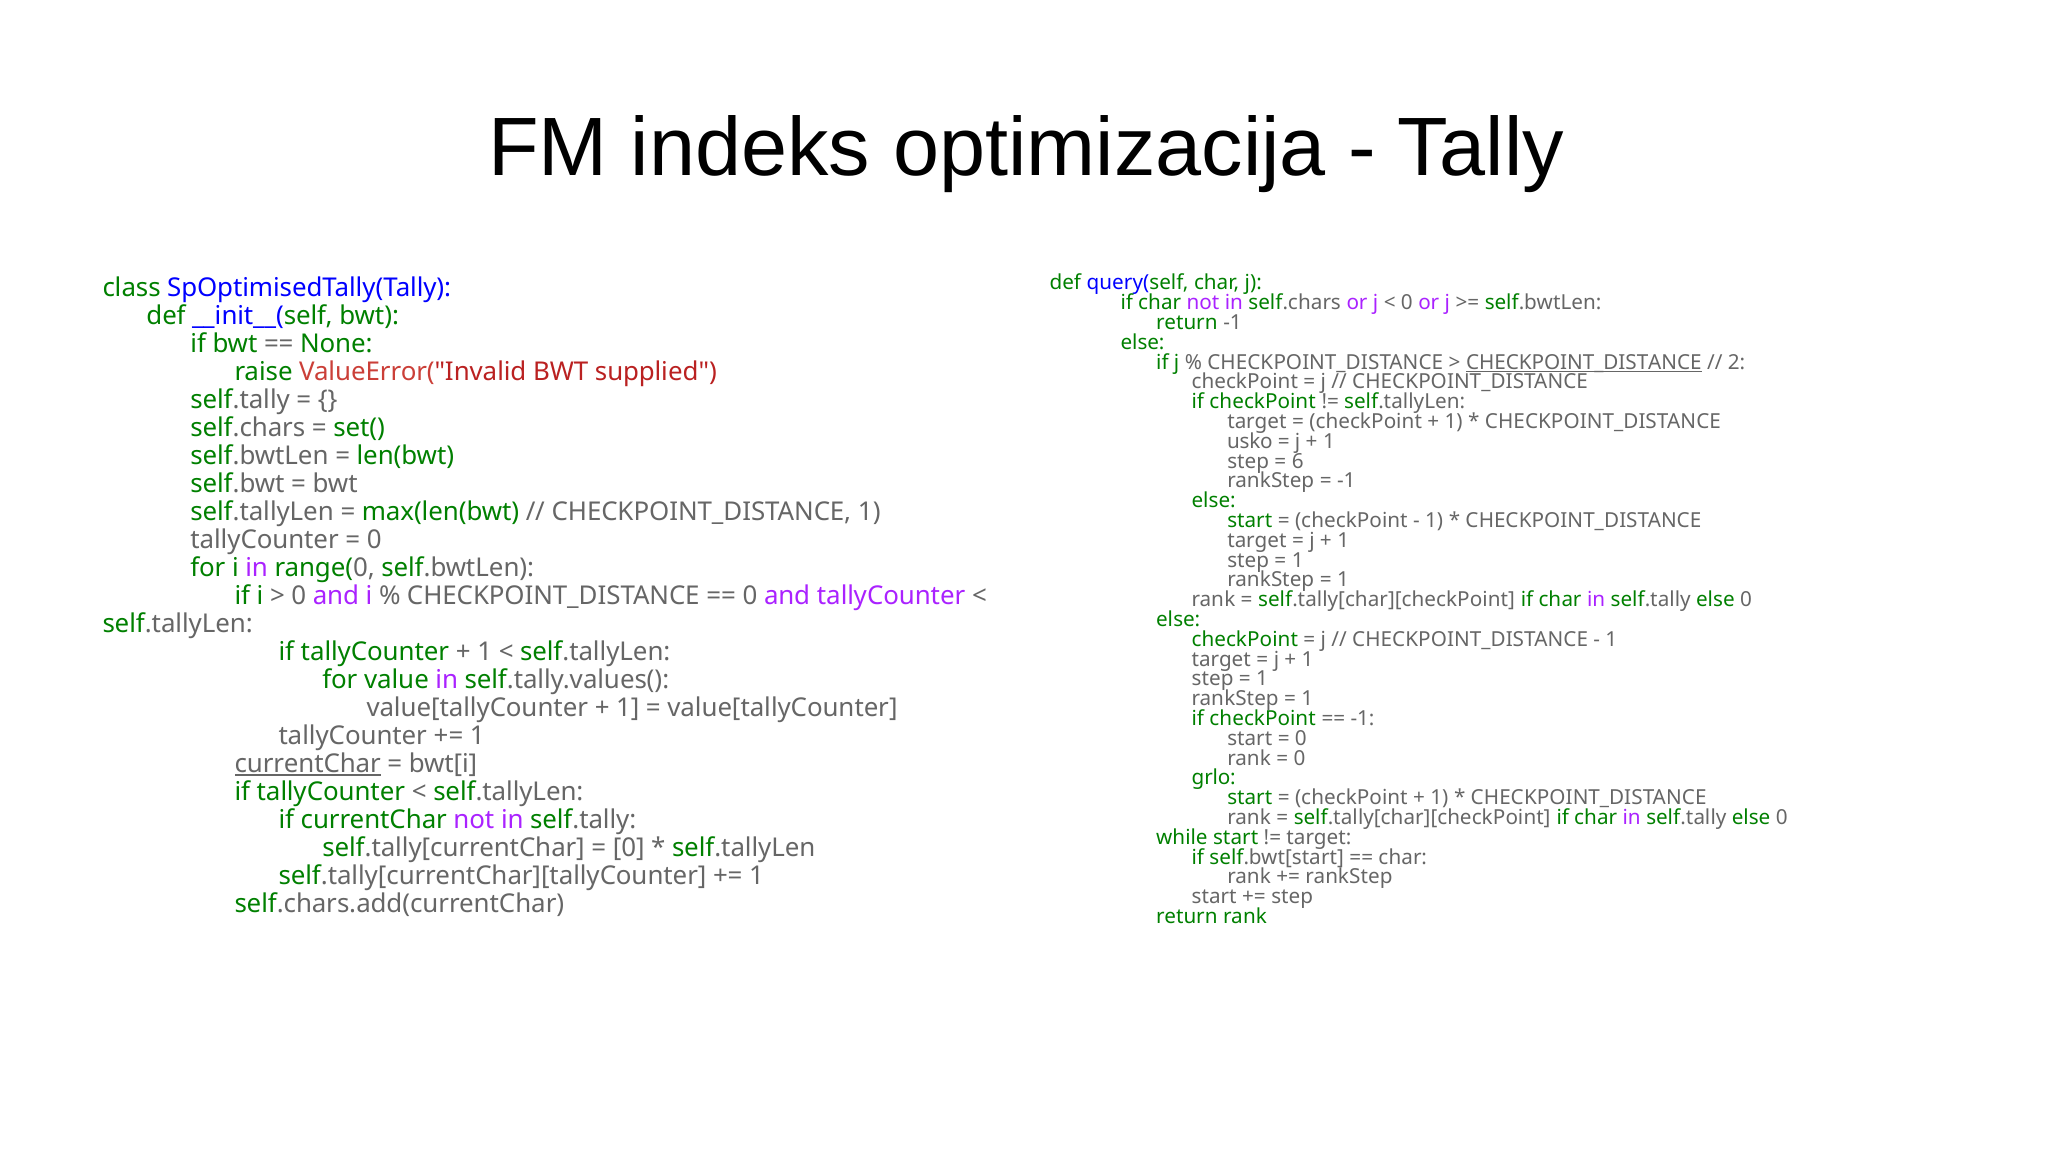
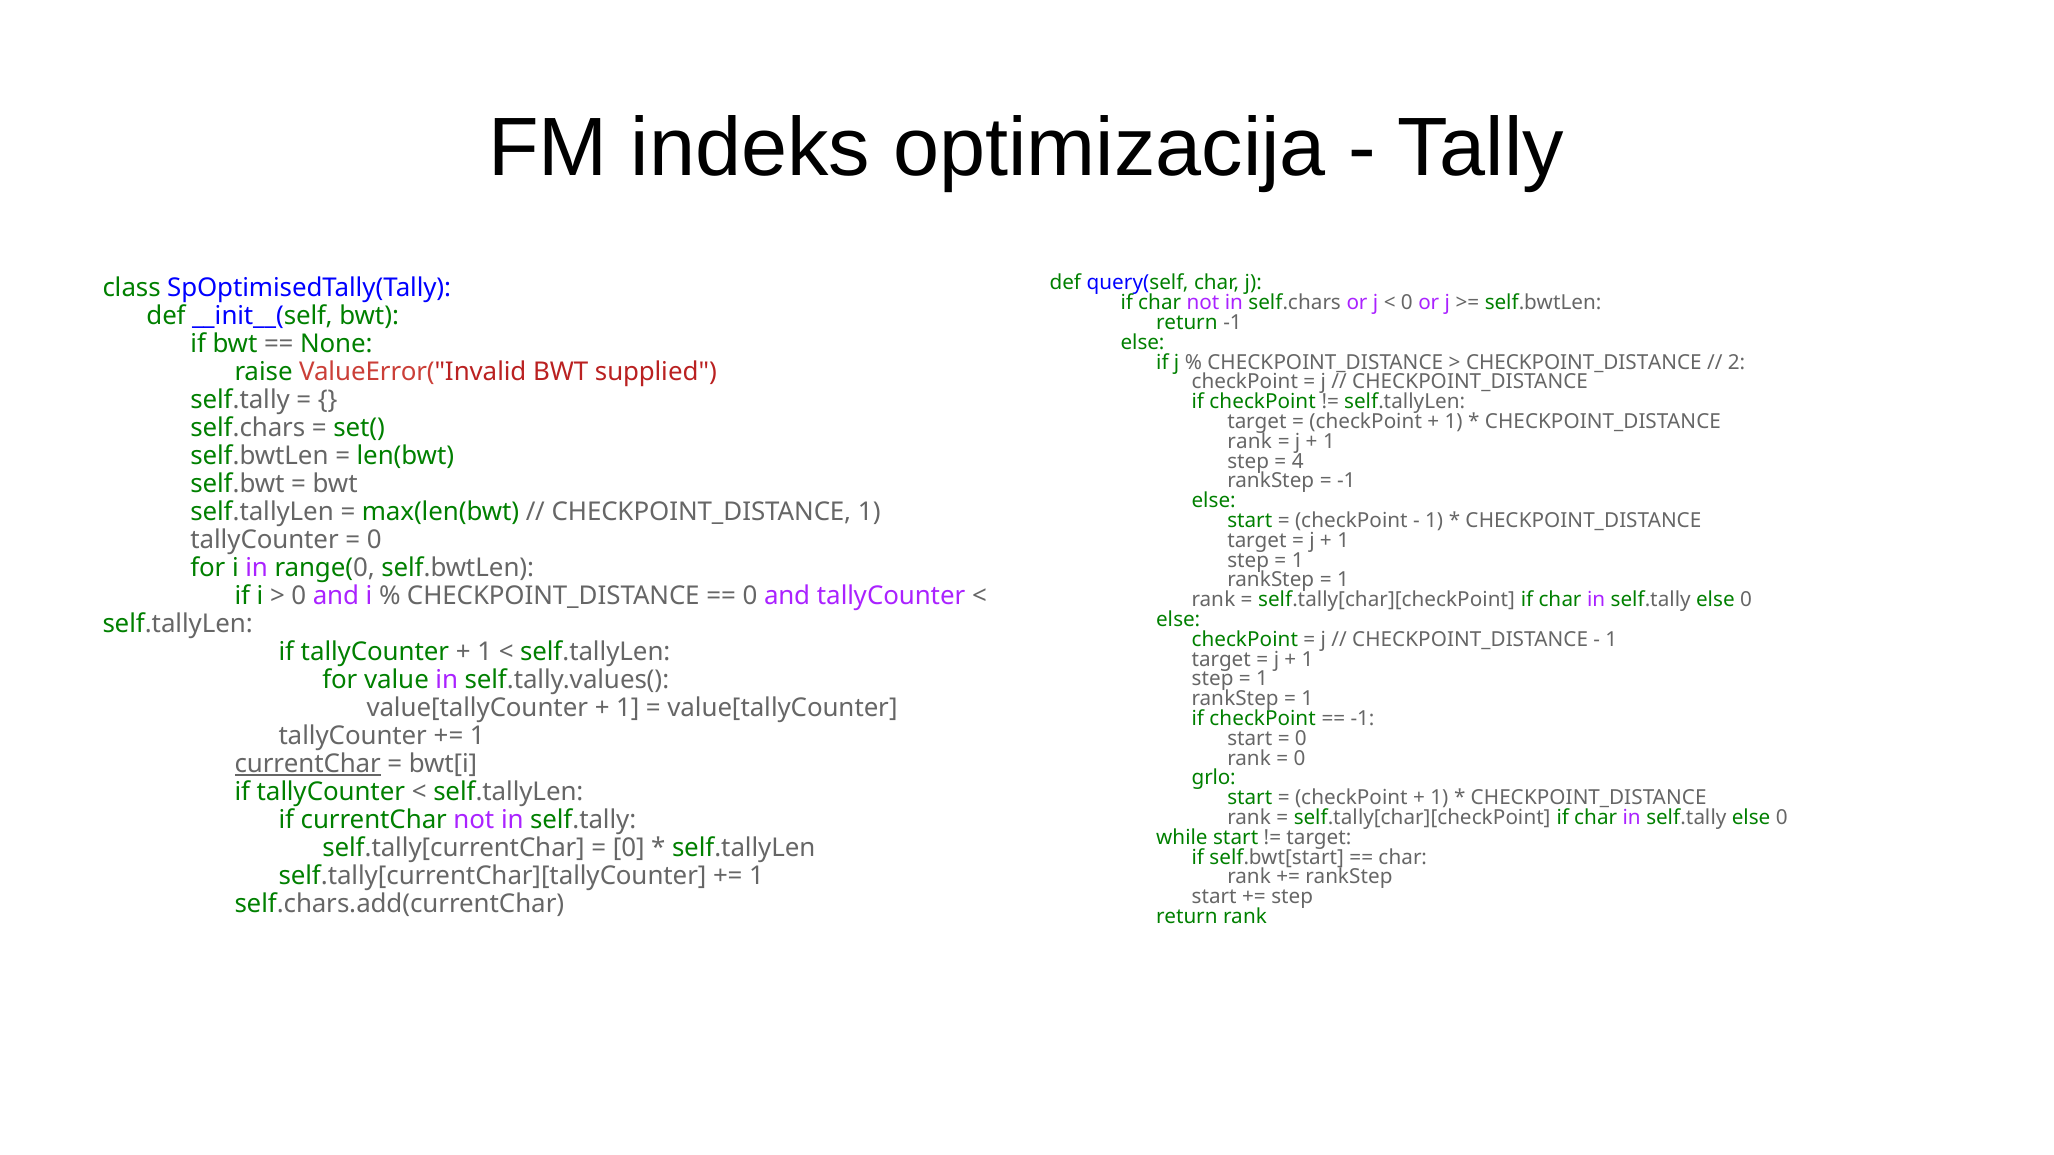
CHECKPOINT_DISTANCE at (1584, 362) underline: present -> none
usko at (1250, 442): usko -> rank
6: 6 -> 4
